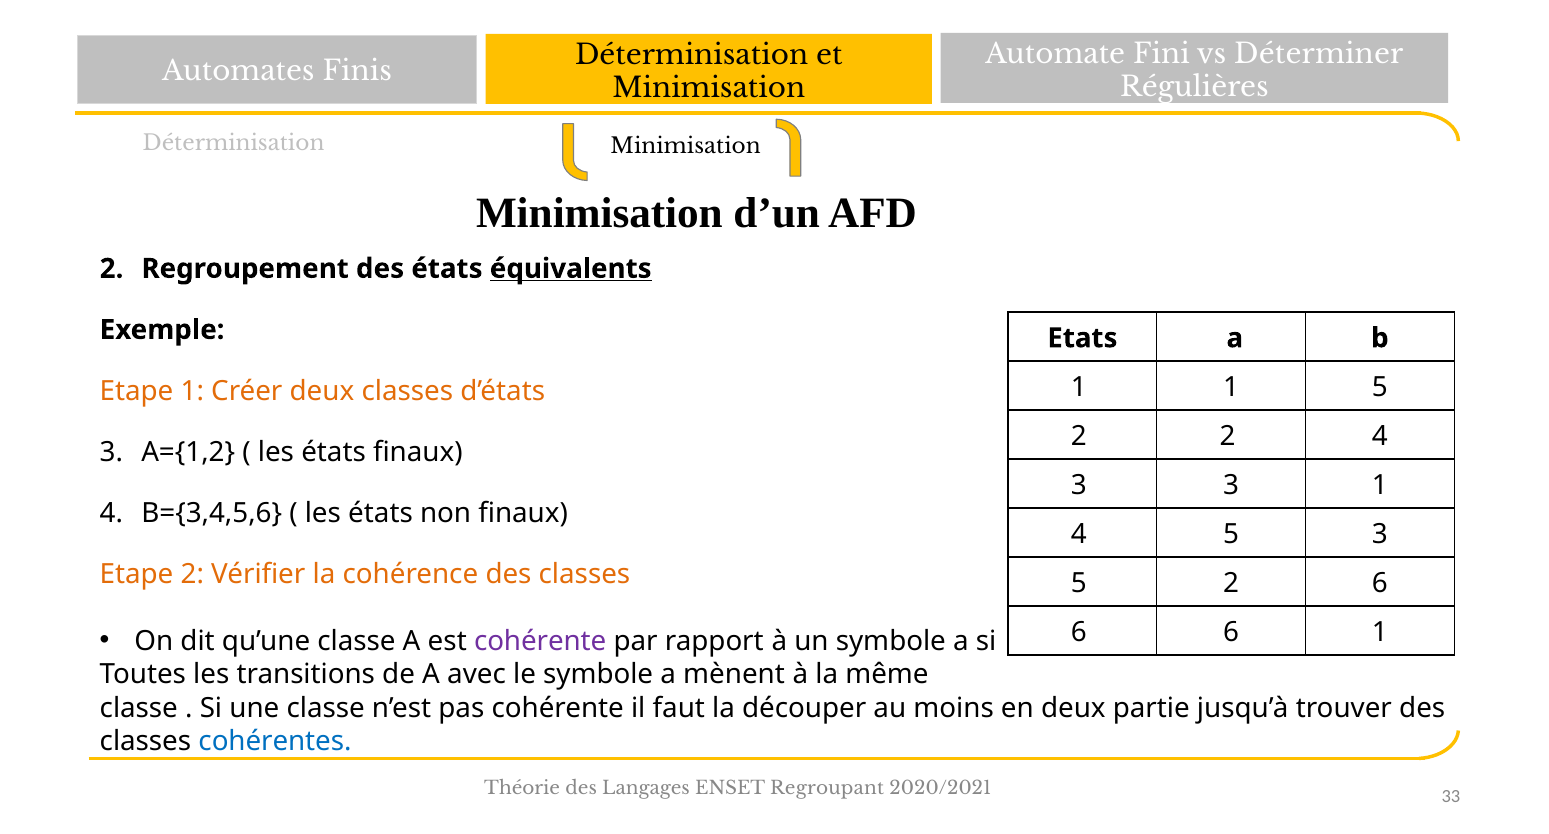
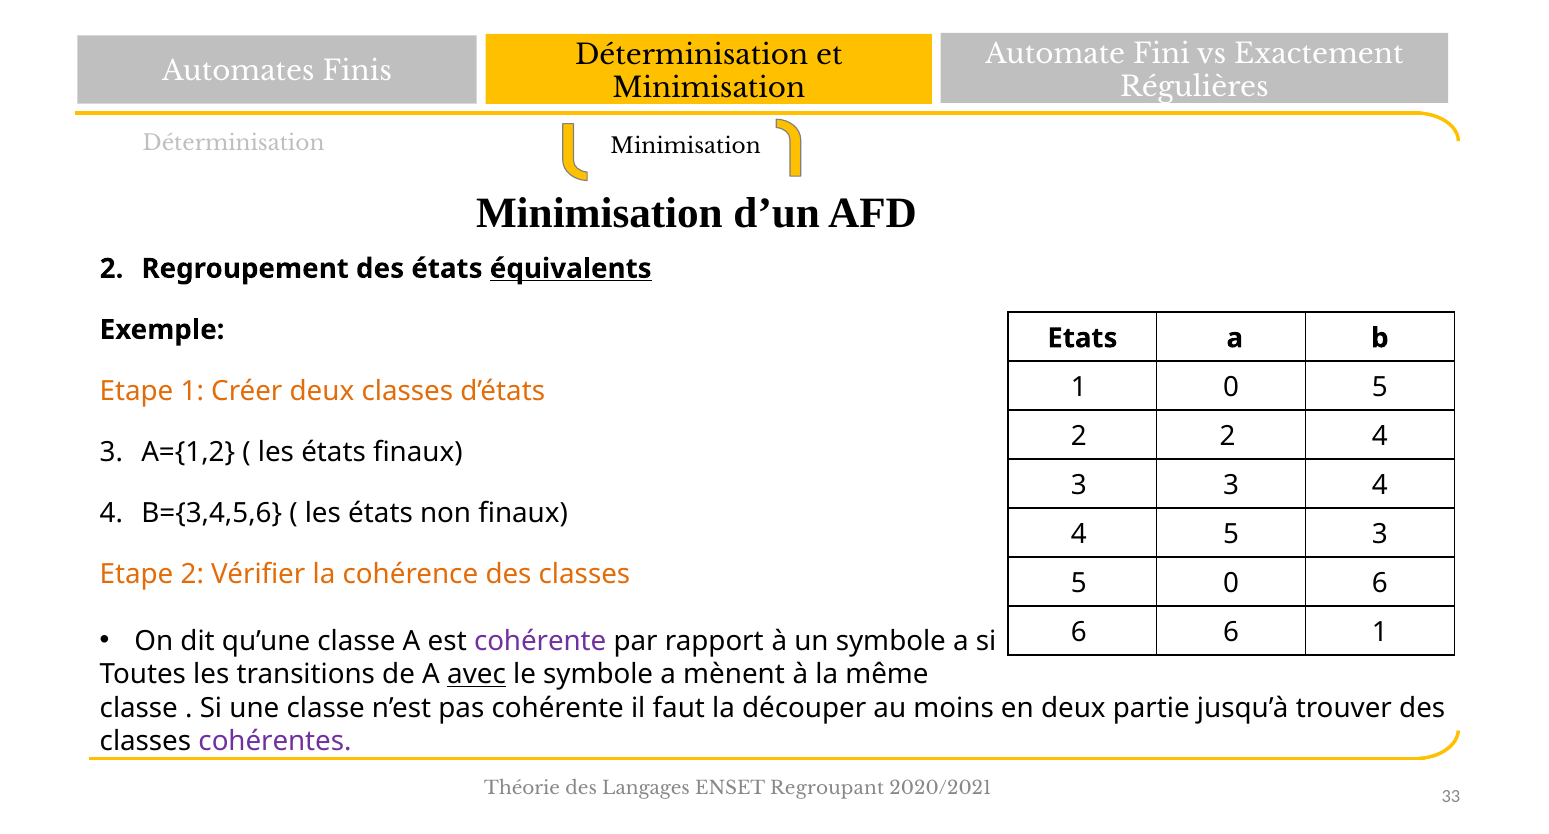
Déterminer: Déterminer -> Exactement
1 1: 1 -> 0
3 1: 1 -> 4
2 at (1231, 583): 2 -> 0
avec underline: none -> present
cohérentes colour: blue -> purple
